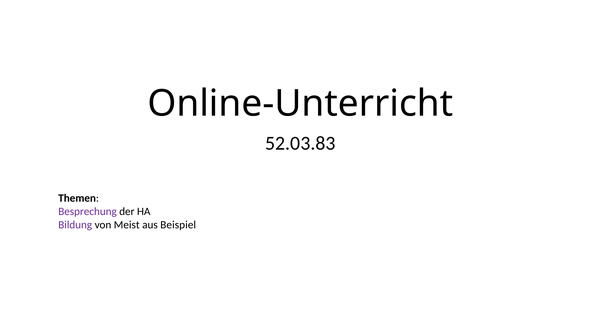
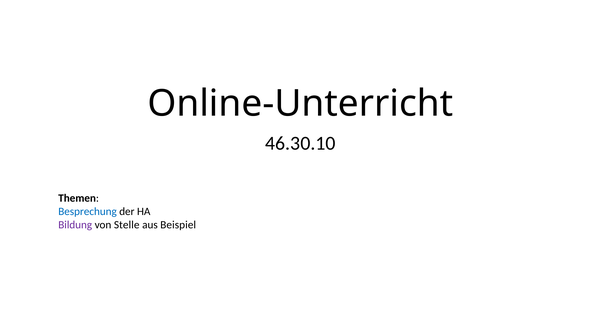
52.03.83: 52.03.83 -> 46.30.10
Besprechung colour: purple -> blue
Meist: Meist -> Stelle
